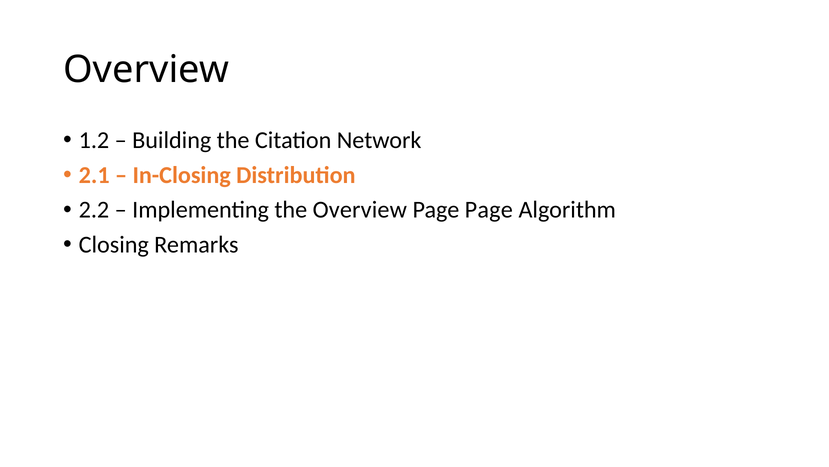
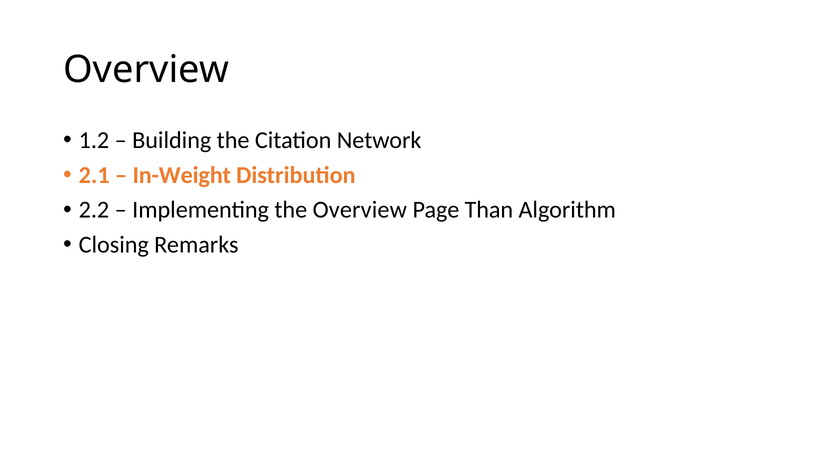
In-Closing: In-Closing -> In-Weight
Page Page: Page -> Than
